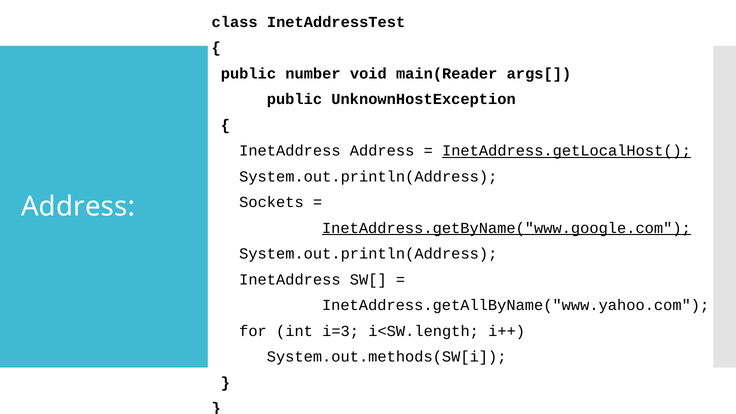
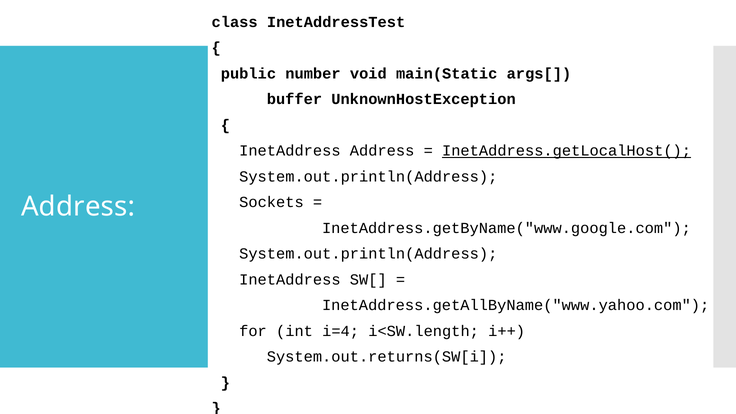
main(Reader: main(Reader -> main(Static
public at (294, 99): public -> buffer
InetAddress.getByName("www.google.com underline: present -> none
i=3: i=3 -> i=4
System.out.methods(SW[i: System.out.methods(SW[i -> System.out.returns(SW[i
